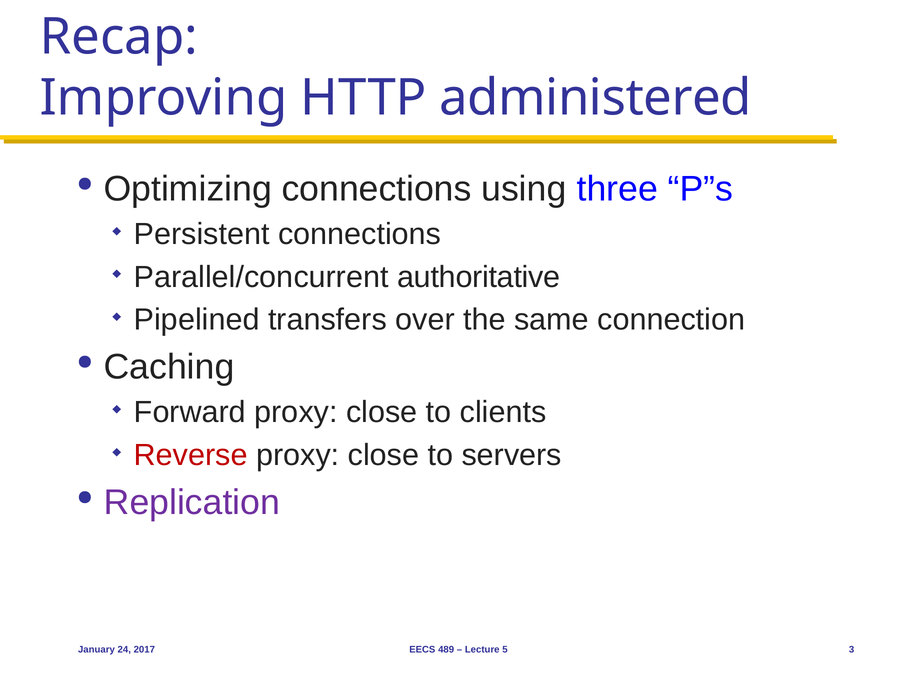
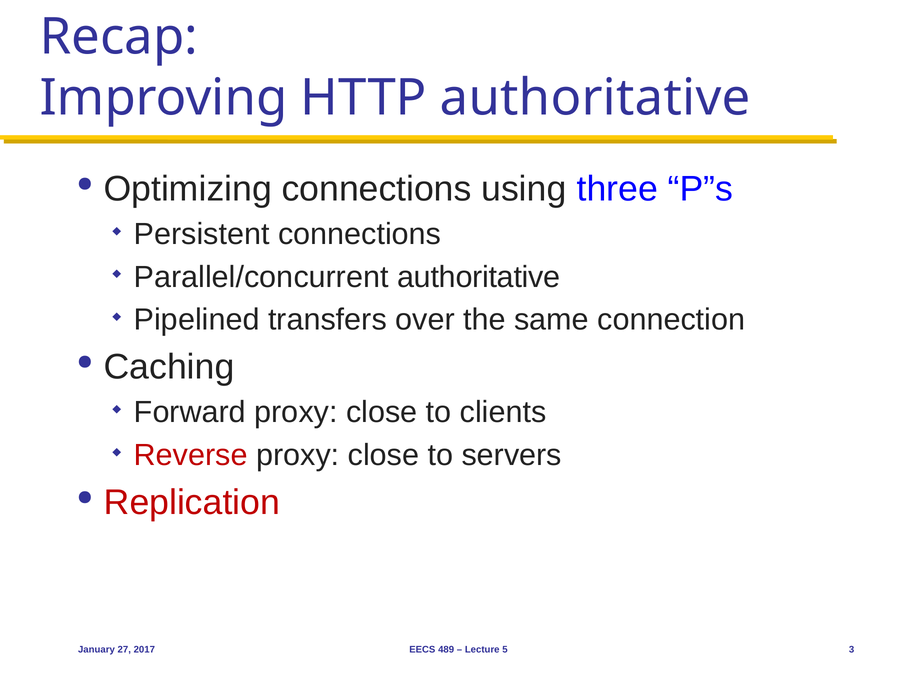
HTTP administered: administered -> authoritative
Replication colour: purple -> red
24: 24 -> 27
